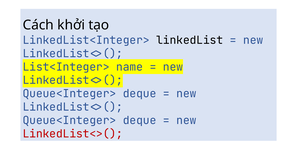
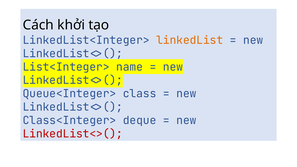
linkedList colour: black -> orange
deque at (140, 94): deque -> class
Queue<Integer> at (69, 120): Queue<Integer> -> Class<Integer>
